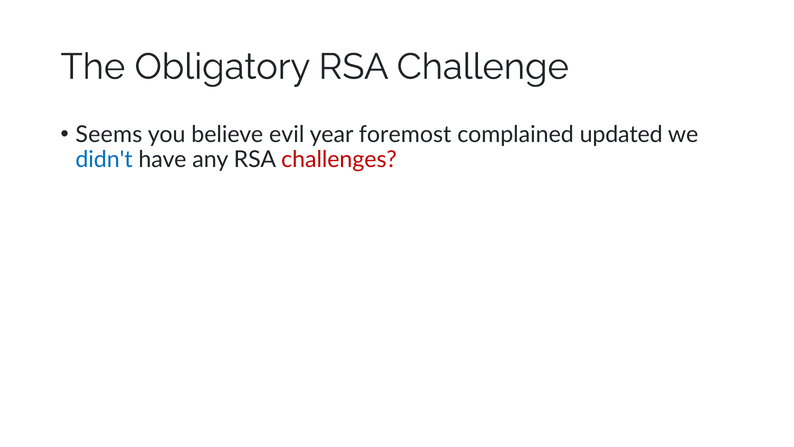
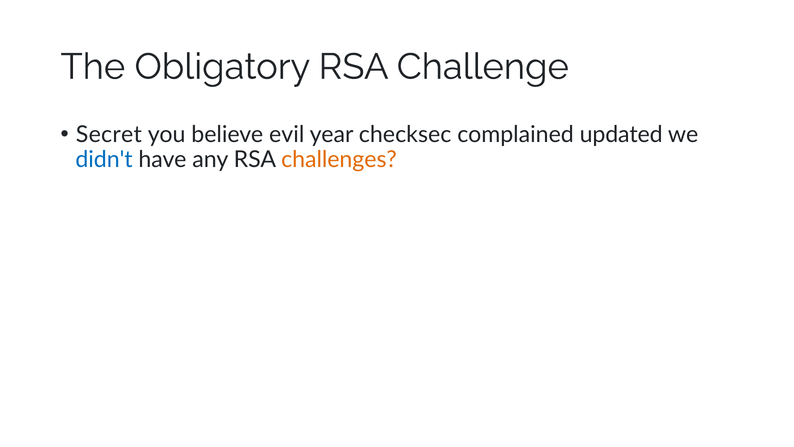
Seems: Seems -> Secret
foremost: foremost -> checksec
challenges colour: red -> orange
